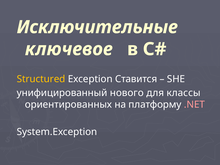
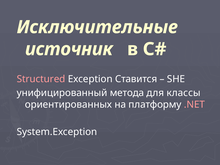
ключевое: ключевое -> источник
Structured colour: yellow -> pink
нового: нового -> метода
